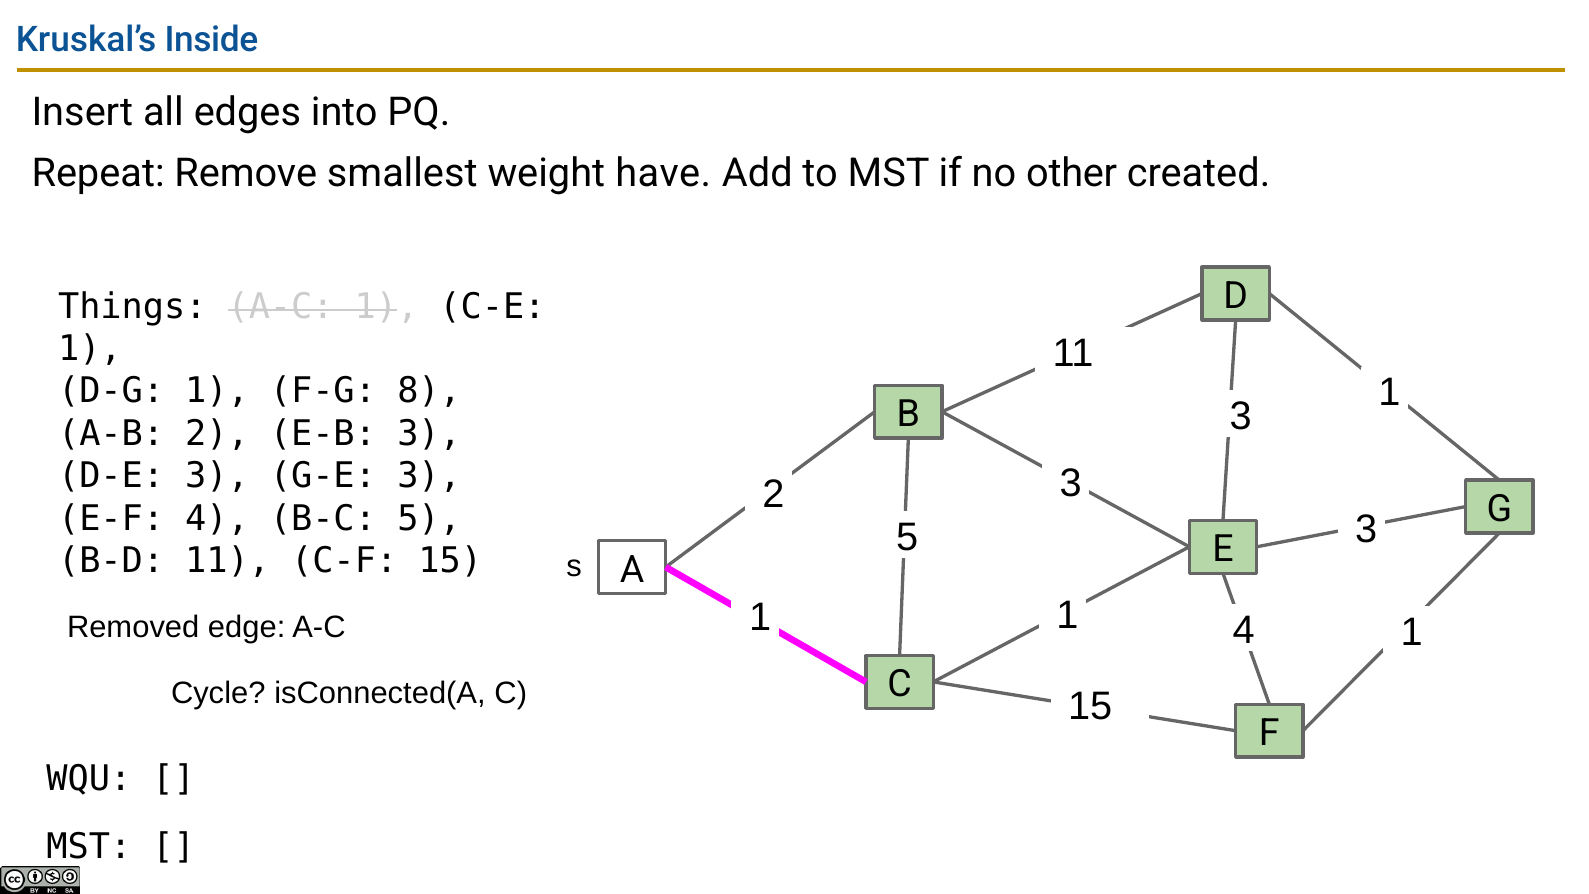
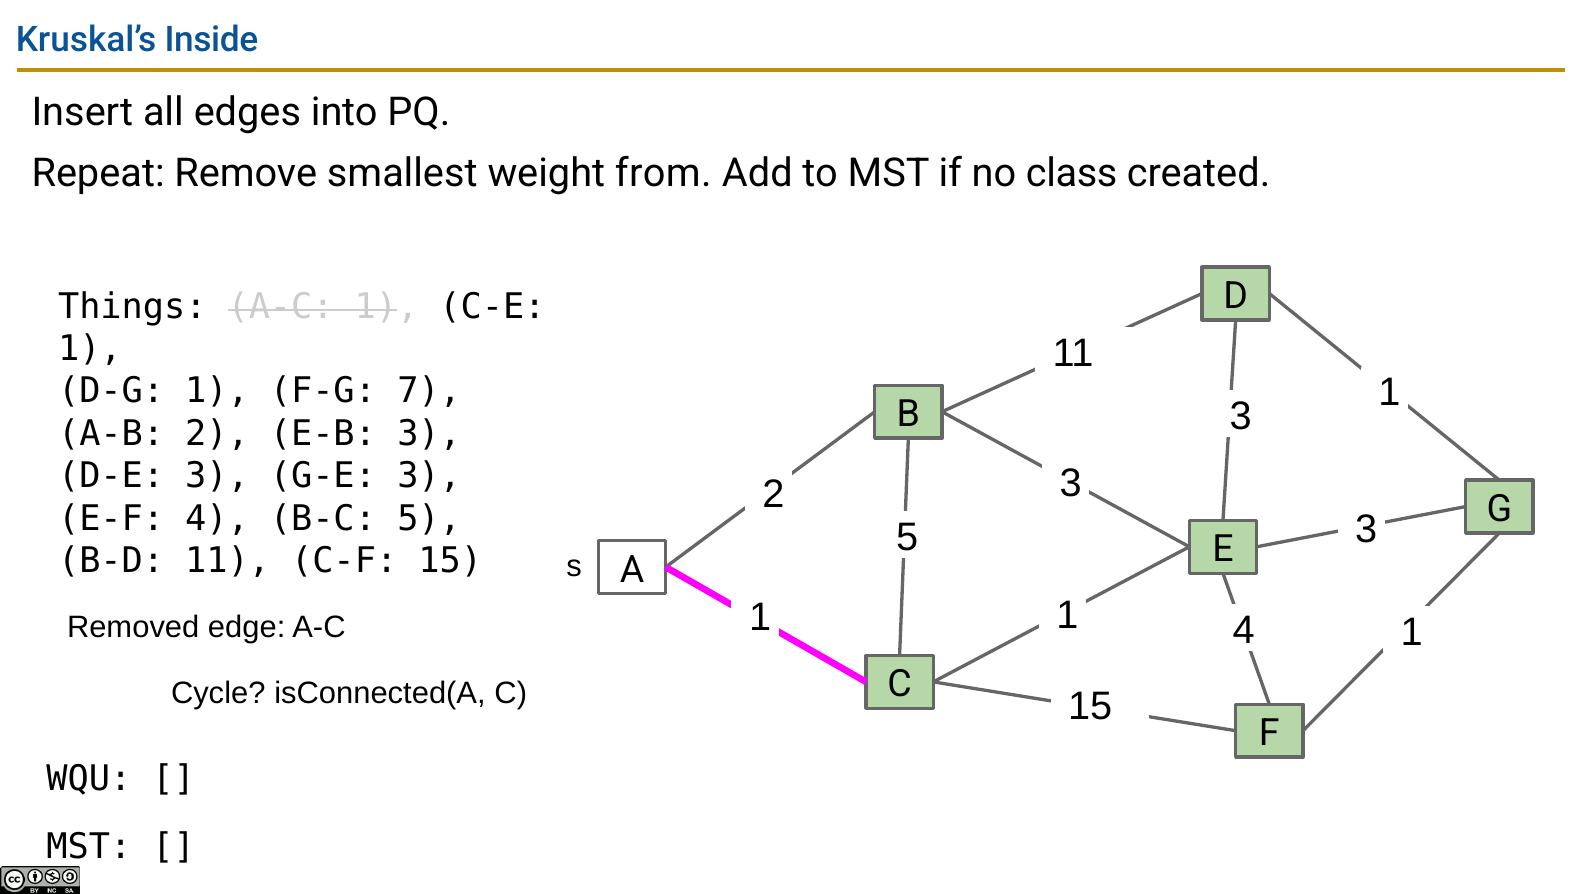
have: have -> from
other: other -> class
8: 8 -> 7
